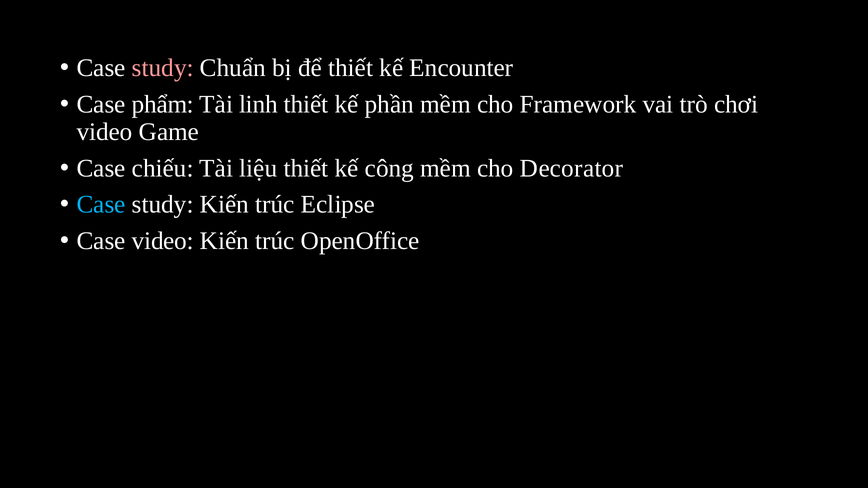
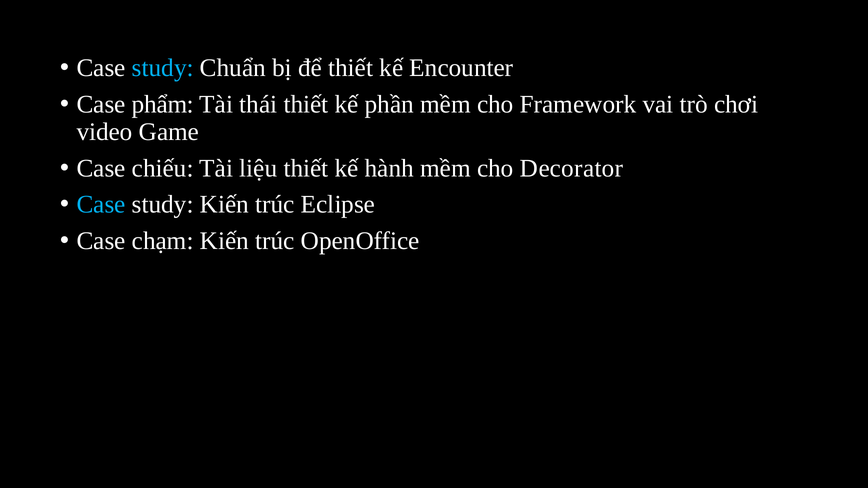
study at (163, 68) colour: pink -> light blue
linh: linh -> thái
công: công -> hành
Case video: video -> chạm
